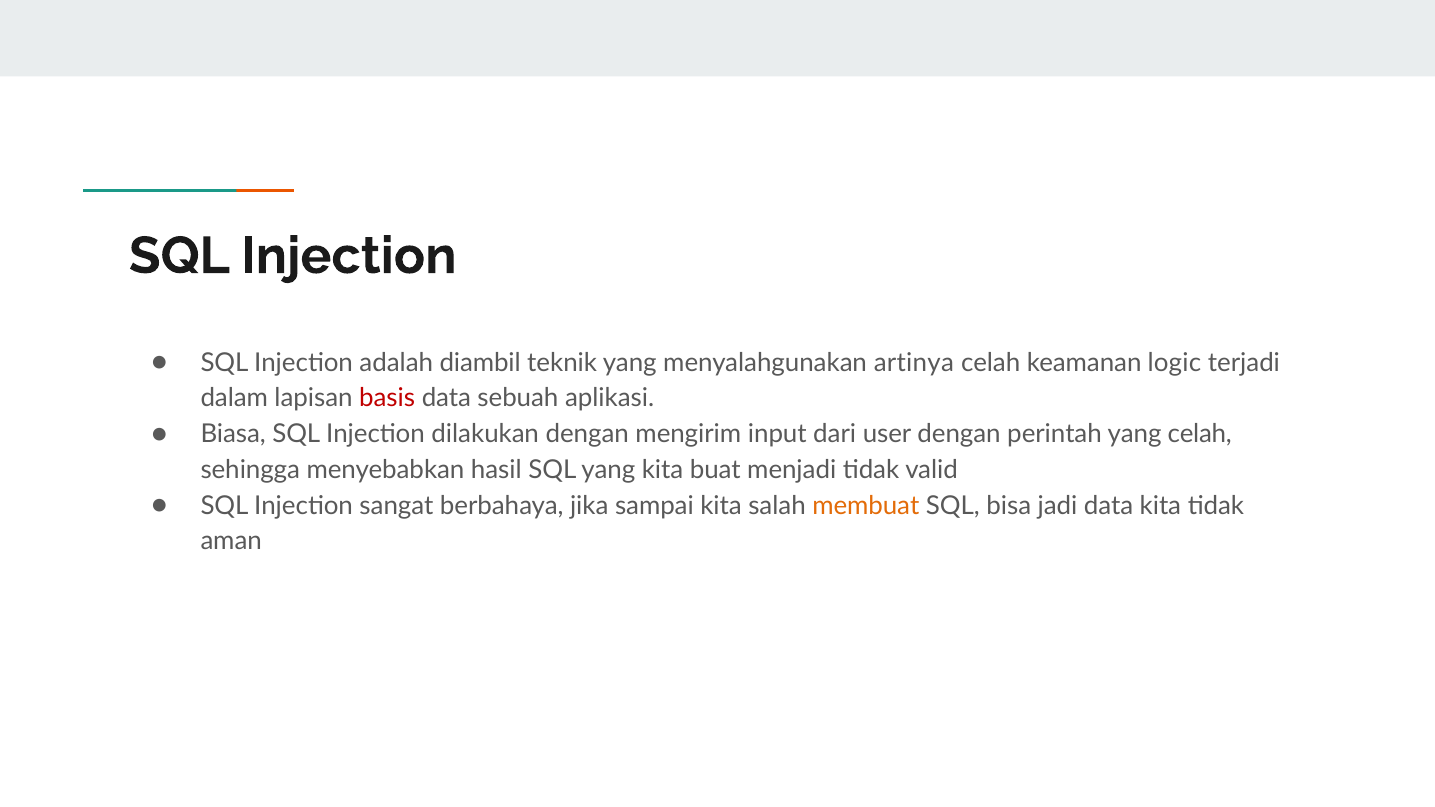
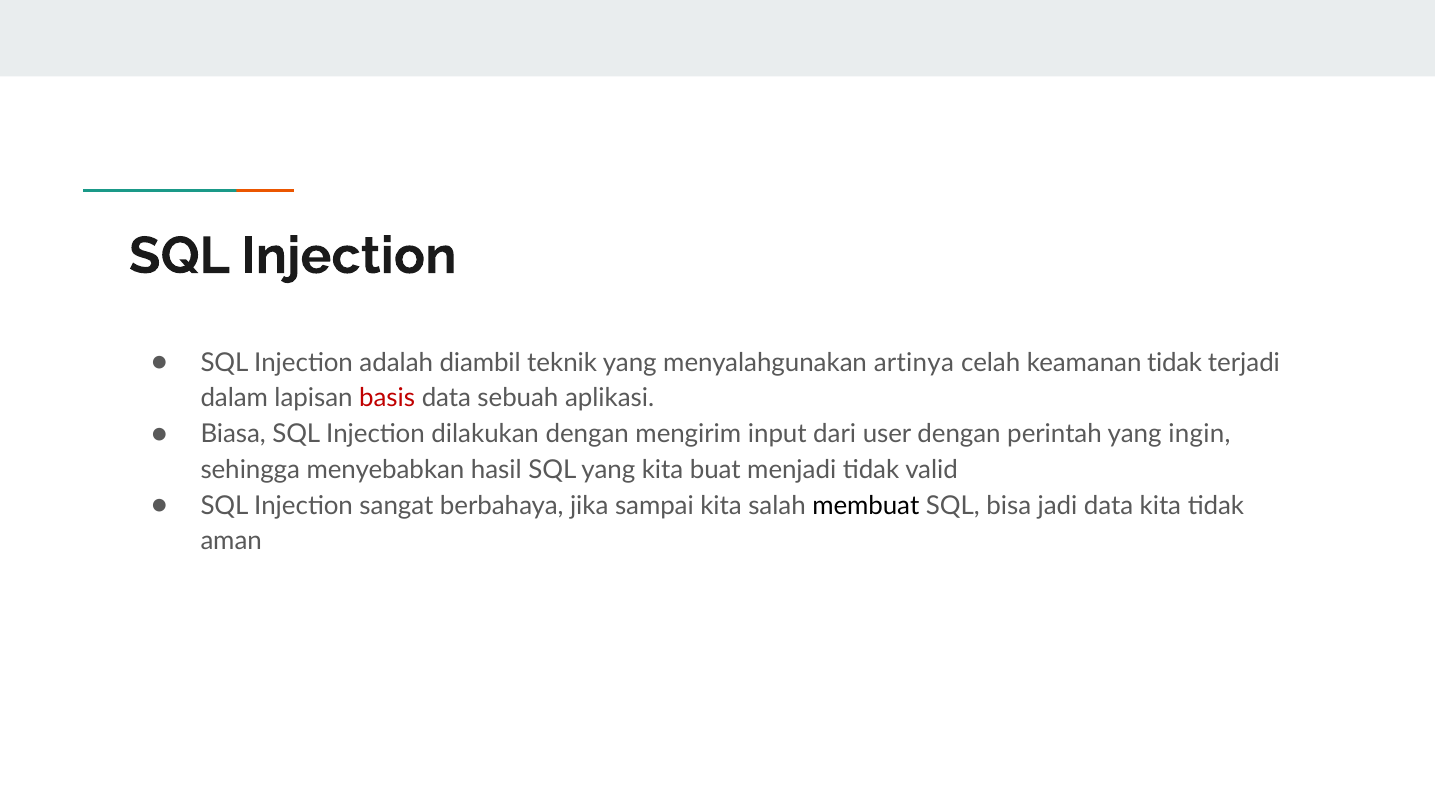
keamanan logic: logic -> tidak
yang celah: celah -> ingin
membuat colour: orange -> black
